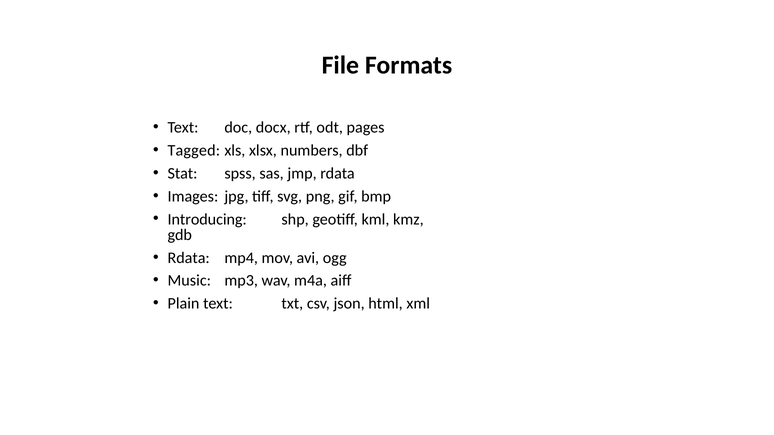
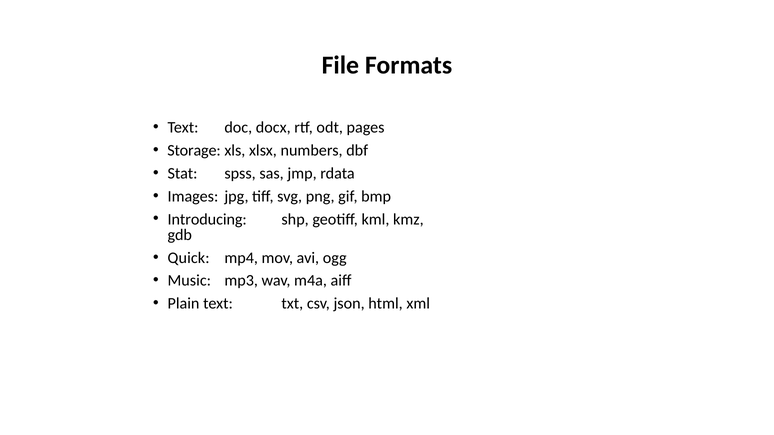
Tagged: Tagged -> Storage
Rdata at (189, 258): Rdata -> Quick
